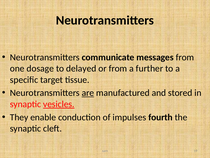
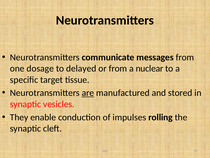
further: further -> nuclear
vesicles underline: present -> none
fourth: fourth -> rolling
